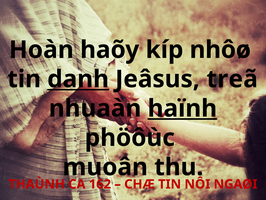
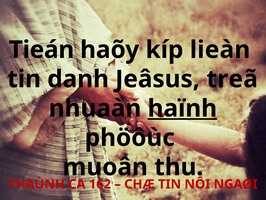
Hoàn: Hoàn -> Tieán
nhôø: nhôø -> lieàn
danh underline: present -> none
